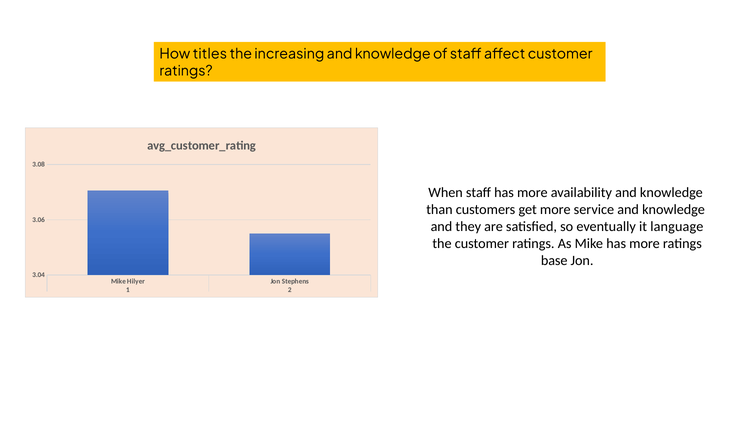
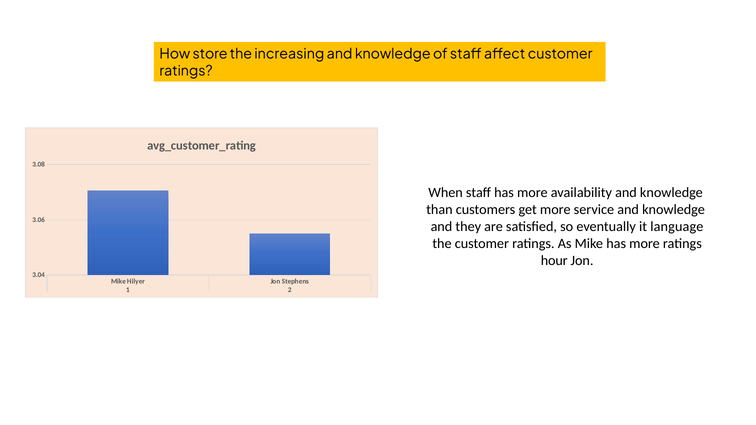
titles: titles -> store
base: base -> hour
